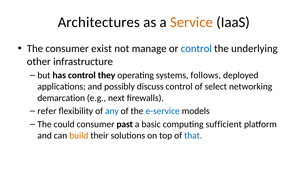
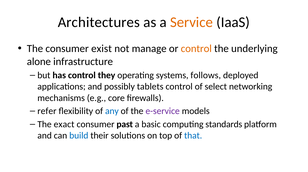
control at (196, 48) colour: blue -> orange
other: other -> alone
discuss: discuss -> tablets
demarcation: demarcation -> mechanisms
next: next -> core
e-service colour: blue -> purple
could: could -> exact
sufficient: sufficient -> standards
build colour: orange -> blue
